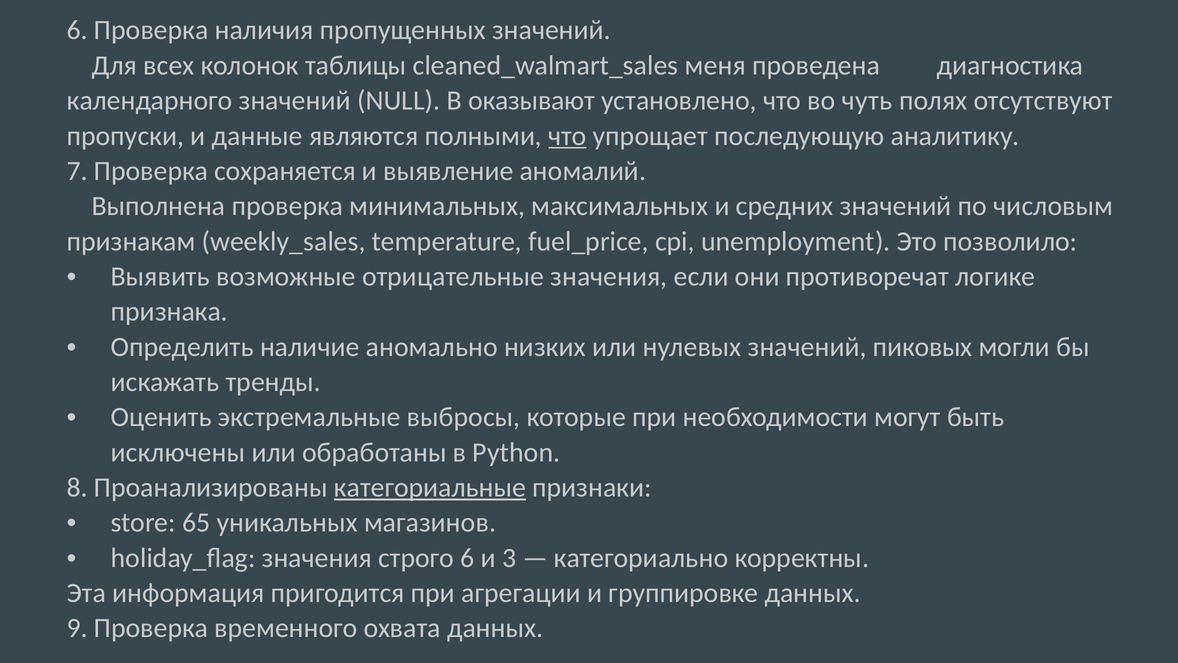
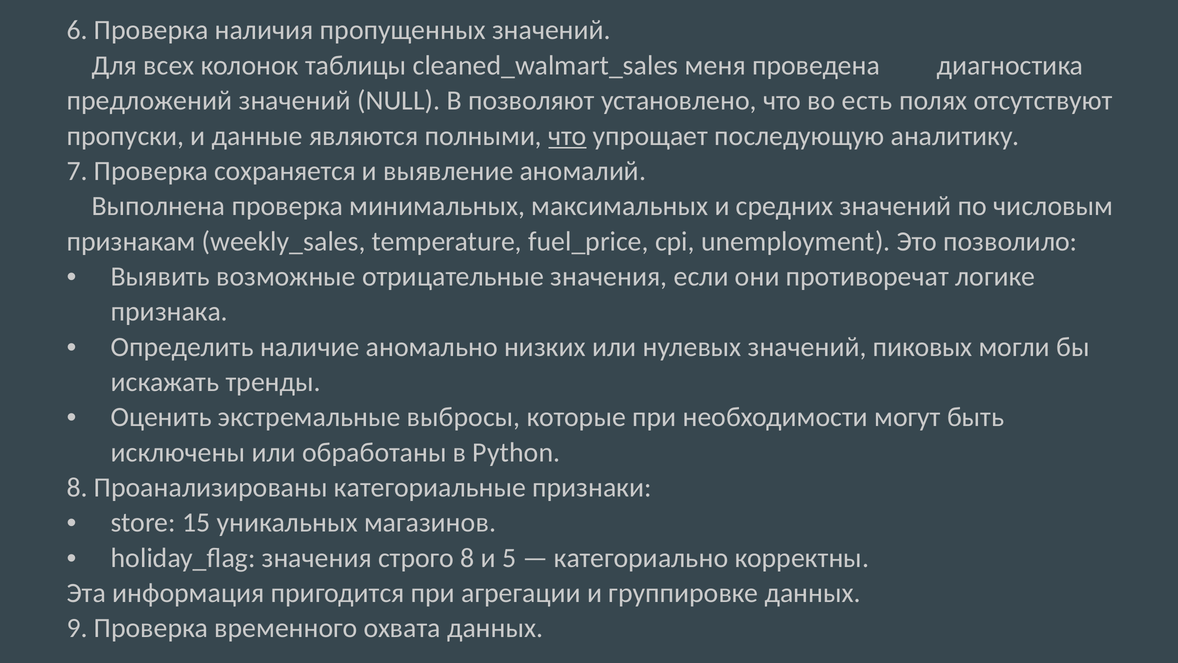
календарного: календарного -> предложений
оказывают: оказывают -> позволяют
чуть: чуть -> есть
категориальные underline: present -> none
65: 65 -> 15
строго 6: 6 -> 8
3: 3 -> 5
